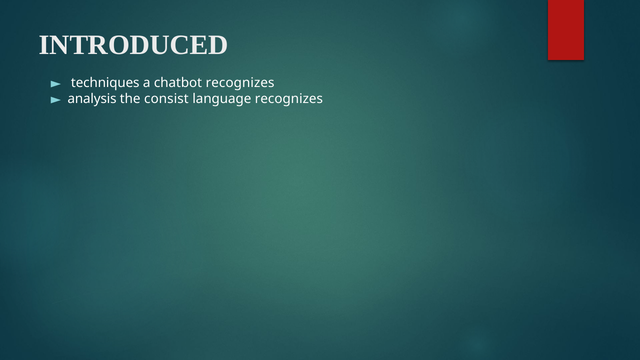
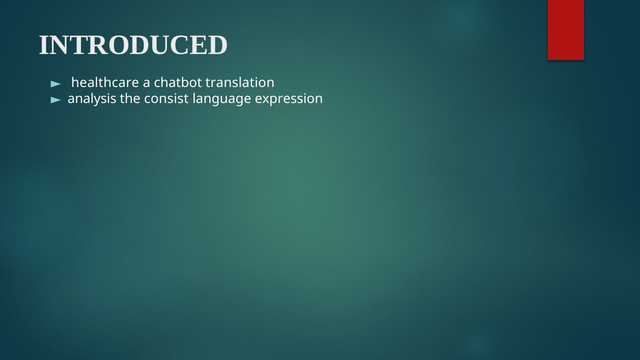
techniques: techniques -> healthcare
chatbot recognizes: recognizes -> translation
language recognizes: recognizes -> expression
